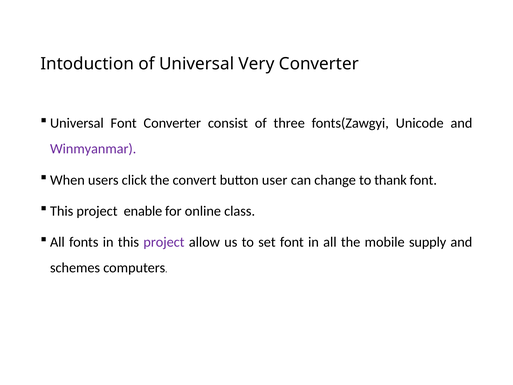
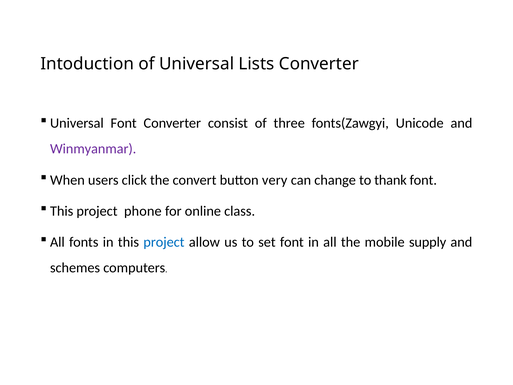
Very: Very -> Lists
user: user -> very
enable: enable -> phone
project at (164, 242) colour: purple -> blue
